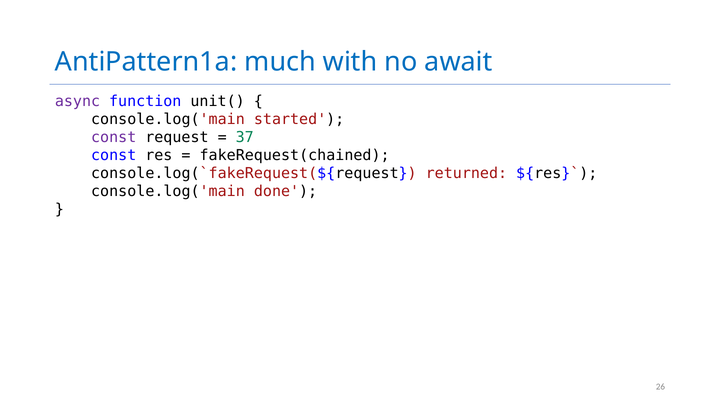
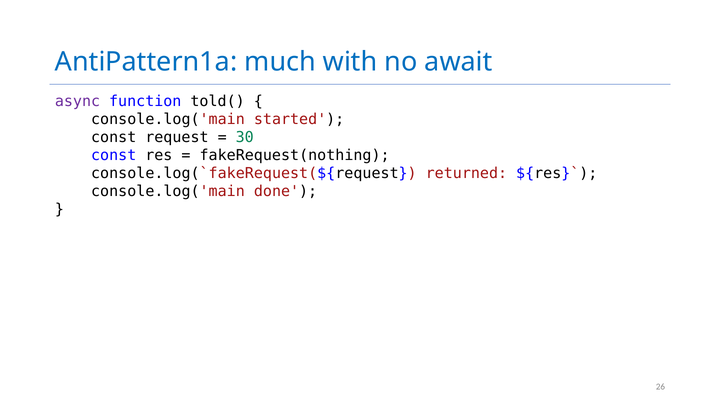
unit(: unit( -> told(
const at (114, 137) colour: purple -> black
37: 37 -> 30
fakeRequest(chained: fakeRequest(chained -> fakeRequest(nothing
